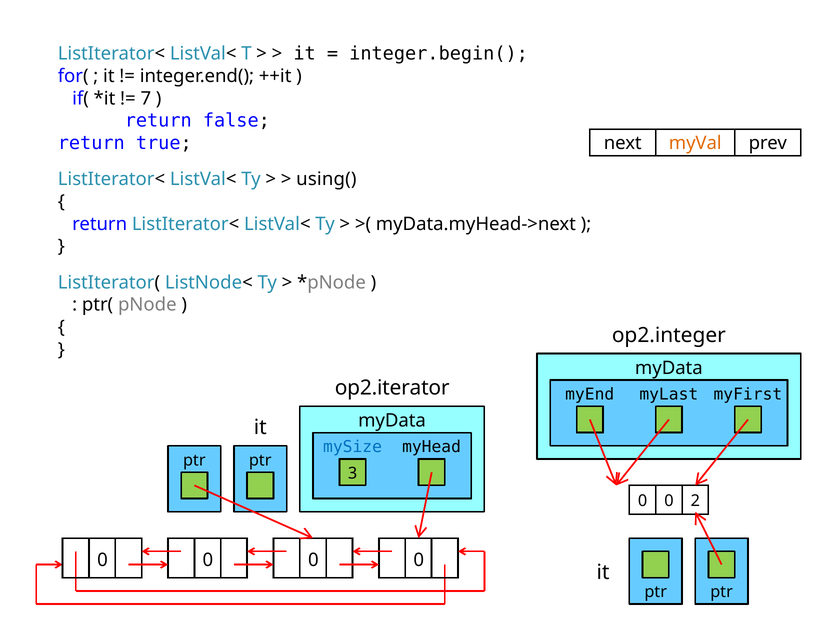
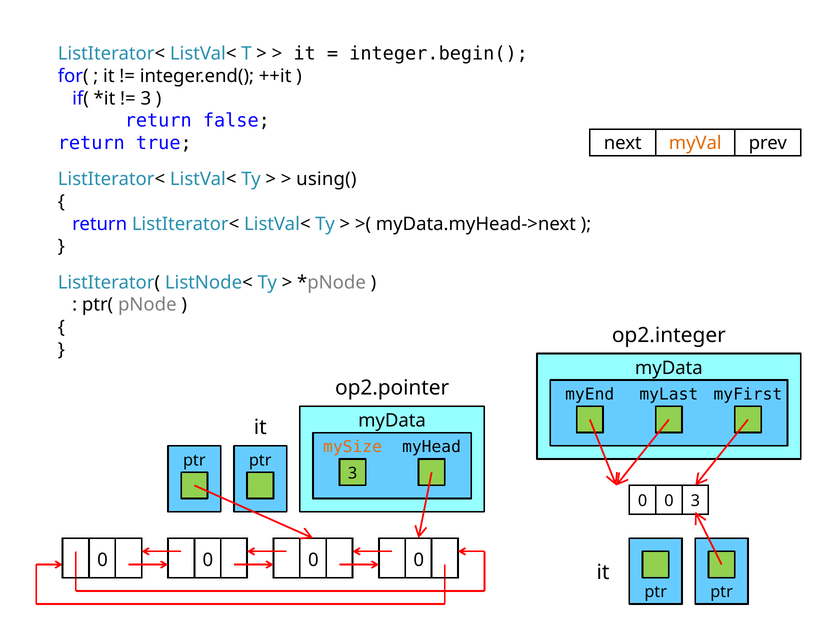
7 at (146, 98): 7 -> 3
op2.iterator: op2.iterator -> op2.pointer
mySize colour: blue -> orange
0 2: 2 -> 3
